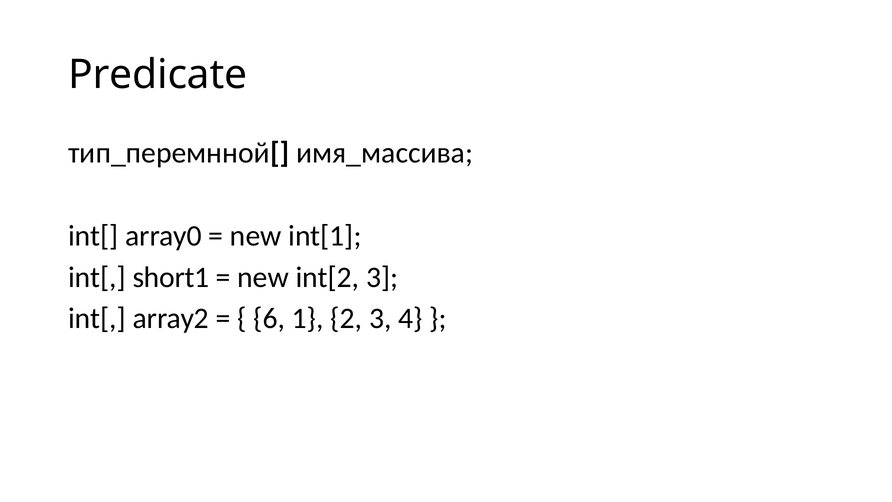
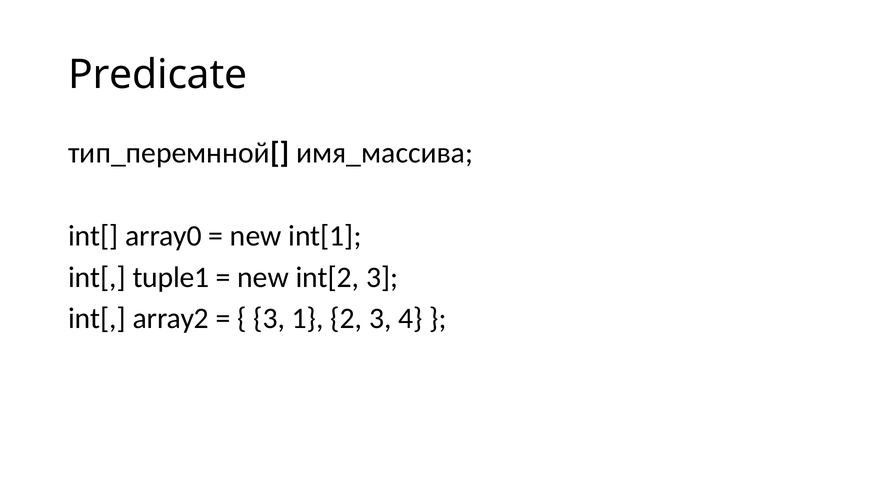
short1: short1 -> tuple1
6 at (269, 318): 6 -> 3
